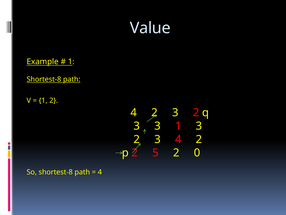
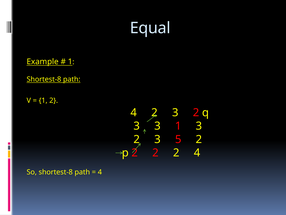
Value: Value -> Equal
3 4: 4 -> 5
p 2 5: 5 -> 2
0 at (197, 152): 0 -> 4
